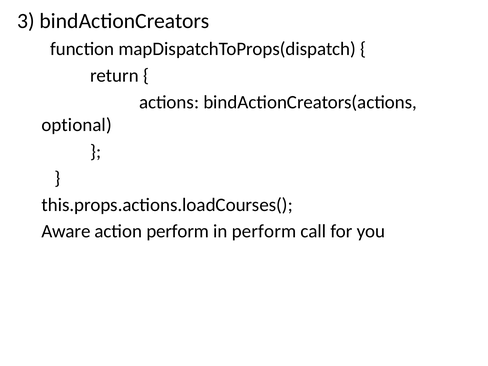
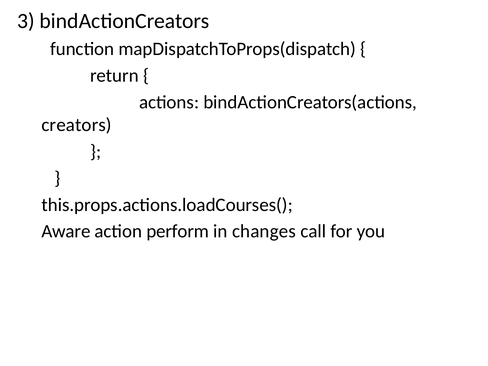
optional: optional -> creators
in perform: perform -> changes
